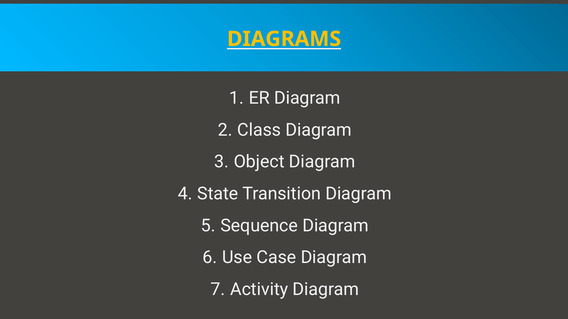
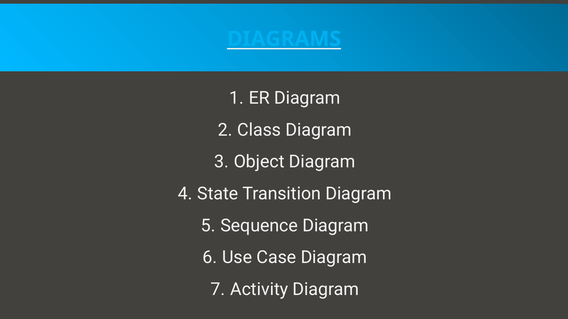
DIAGRAMS colour: yellow -> light blue
